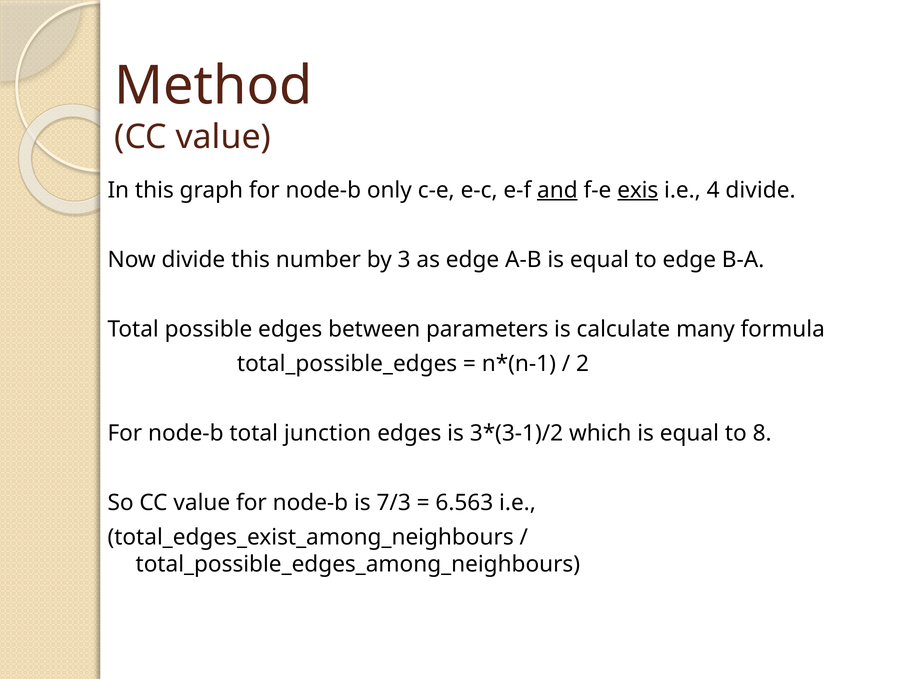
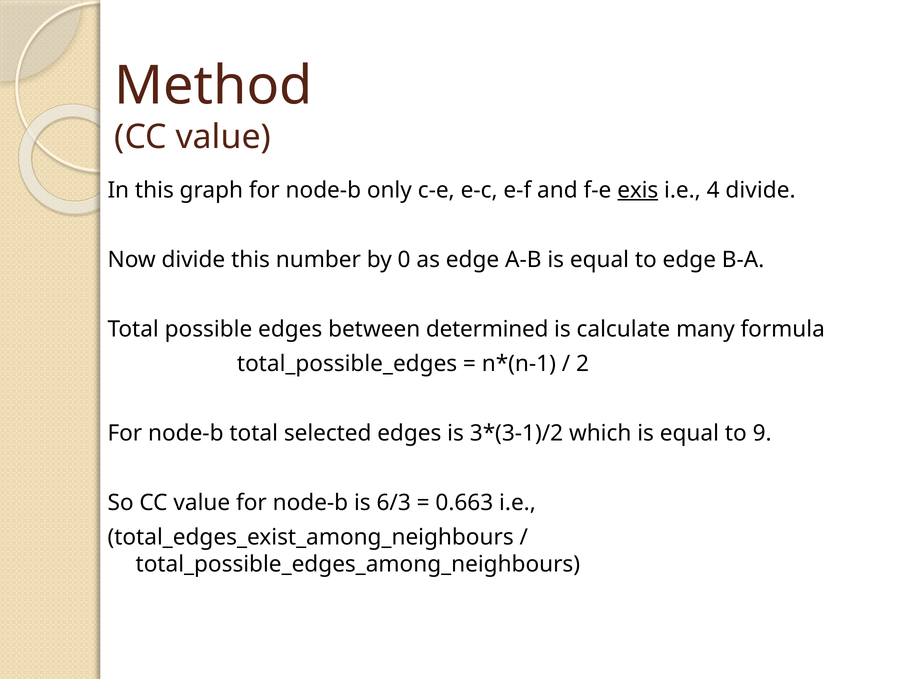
and underline: present -> none
3: 3 -> 0
parameters: parameters -> determined
junction: junction -> selected
8: 8 -> 9
7/3: 7/3 -> 6/3
6.563: 6.563 -> 0.663
